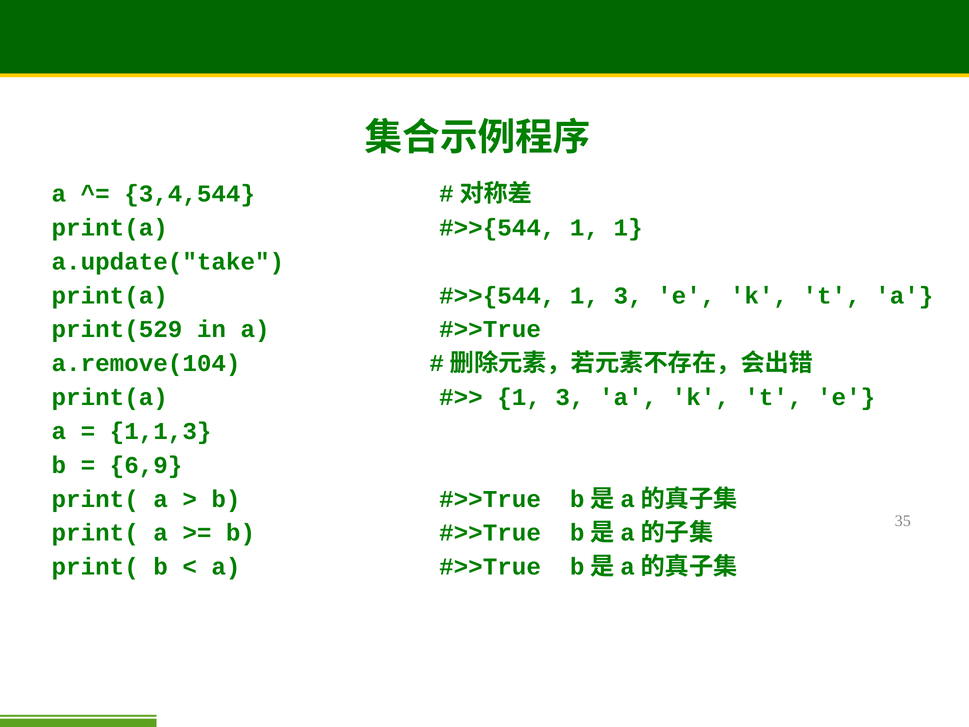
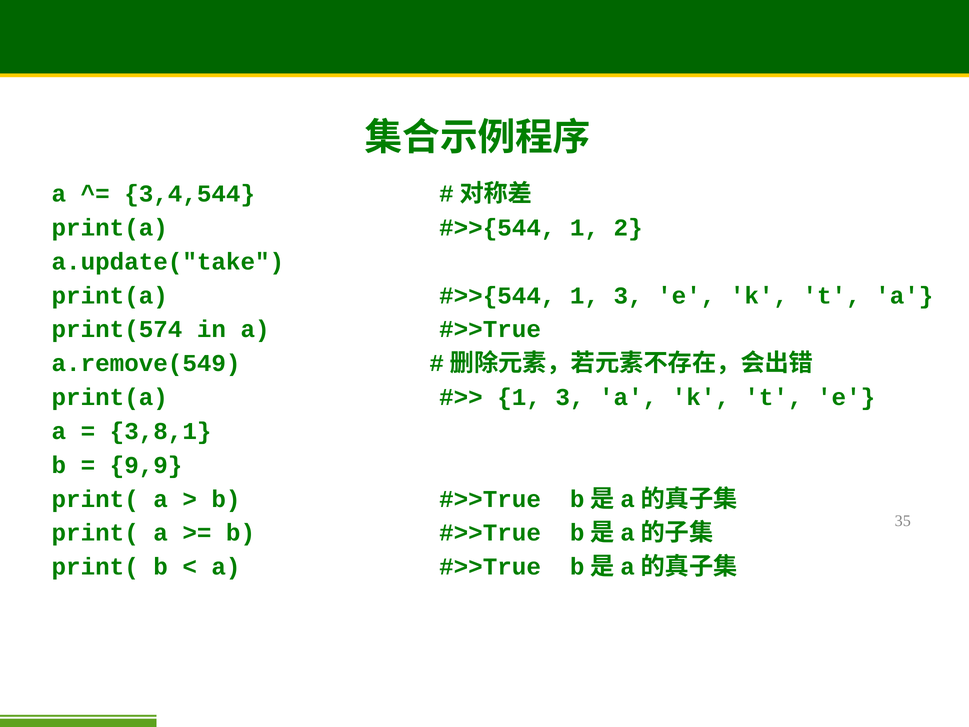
1 1: 1 -> 2
print(529: print(529 -> print(574
a.remove(104: a.remove(104 -> a.remove(549
1,1,3: 1,1,3 -> 3,8,1
6,9: 6,9 -> 9,9
